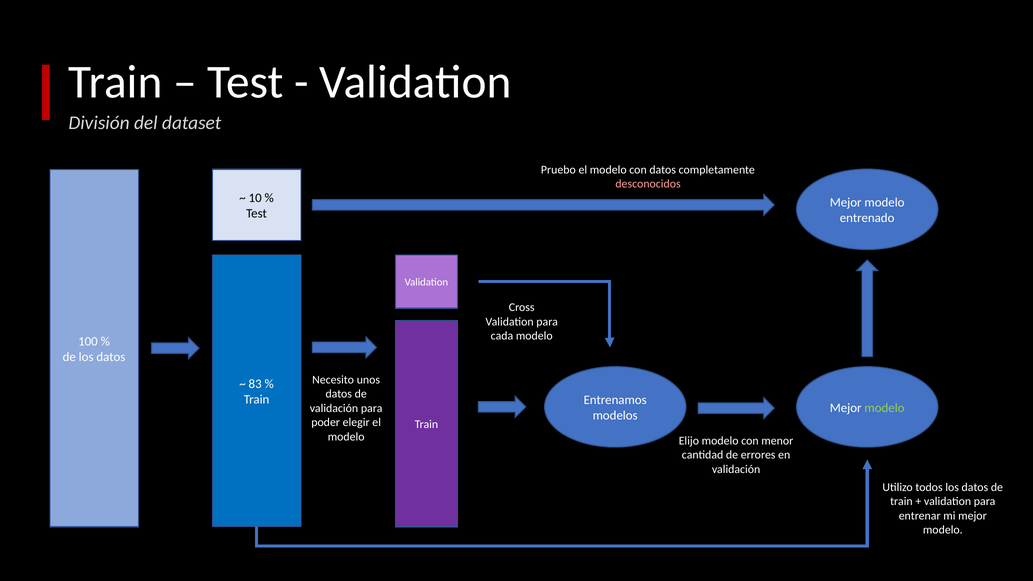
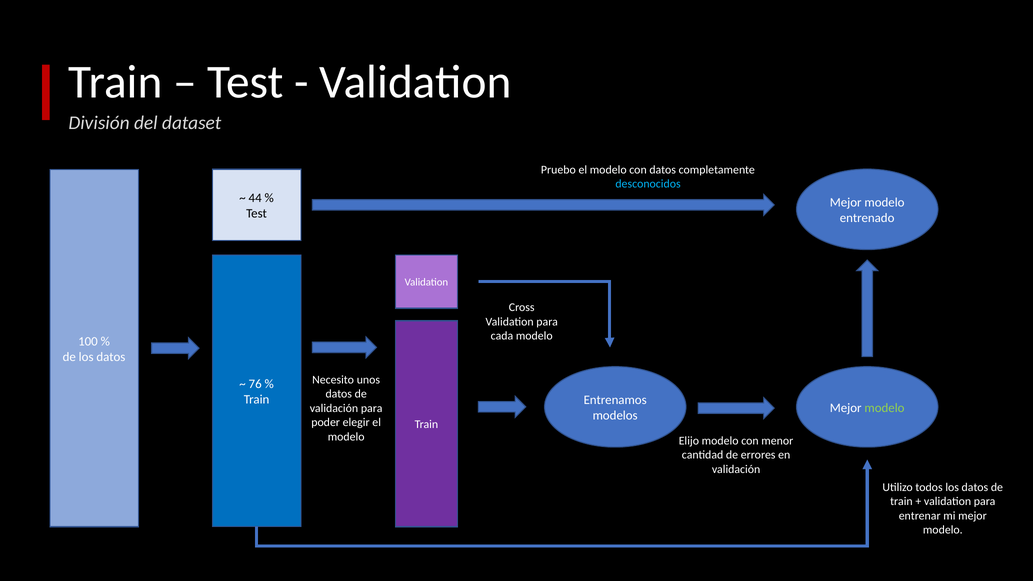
desconocidos colour: pink -> light blue
10: 10 -> 44
83: 83 -> 76
